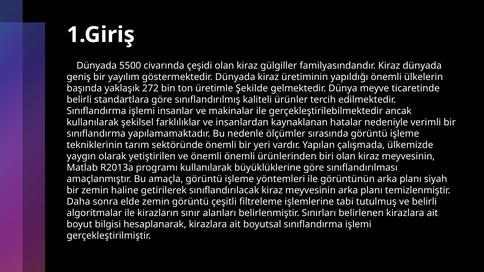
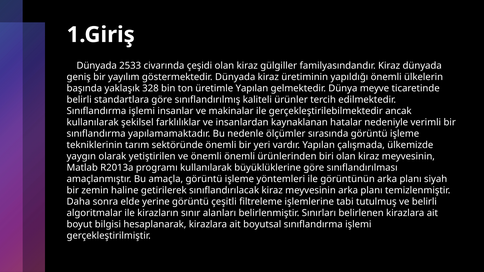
5500: 5500 -> 2533
272: 272 -> 328
üretimle Şekilde: Şekilde -> Yapılan
elde zemin: zemin -> yerine
